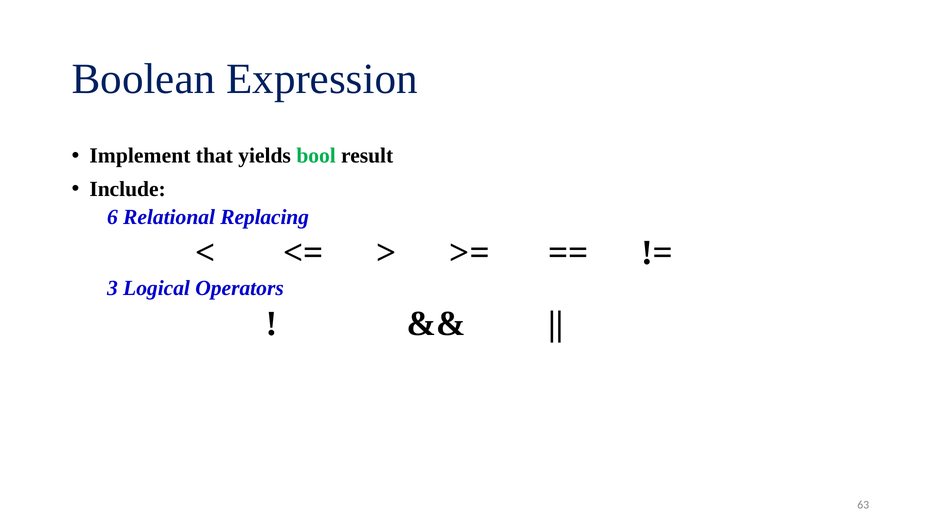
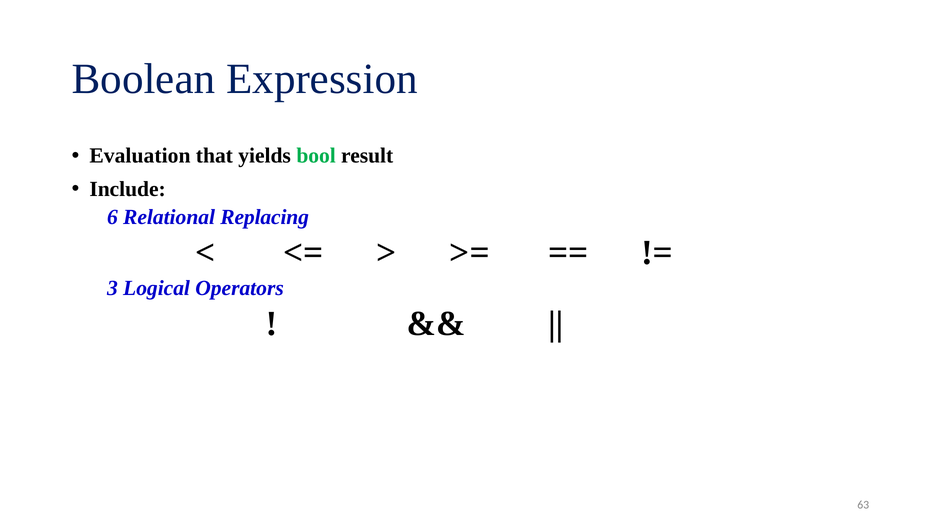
Implement: Implement -> Evaluation
